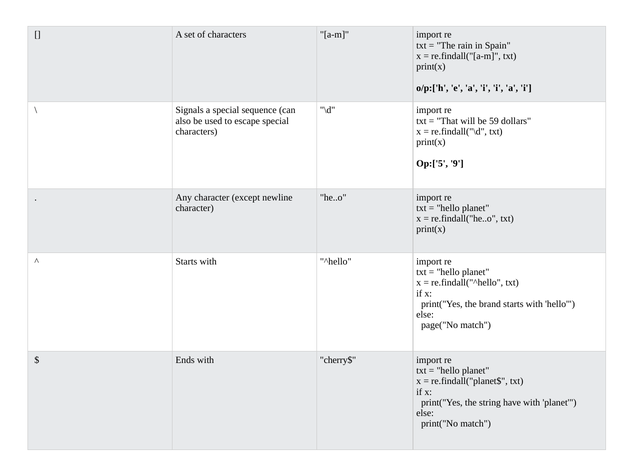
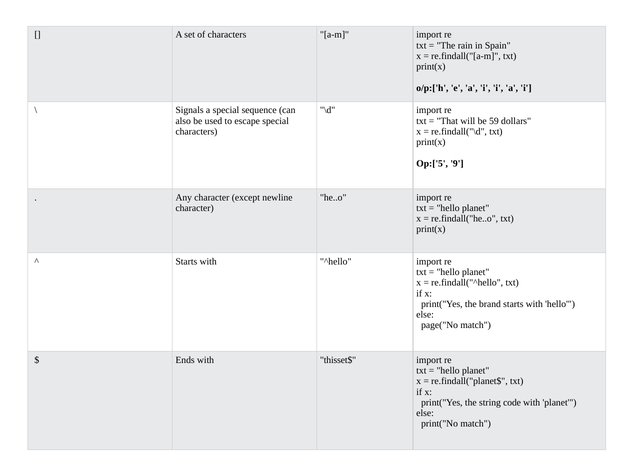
cherry$: cherry$ -> thisset$
have: have -> code
